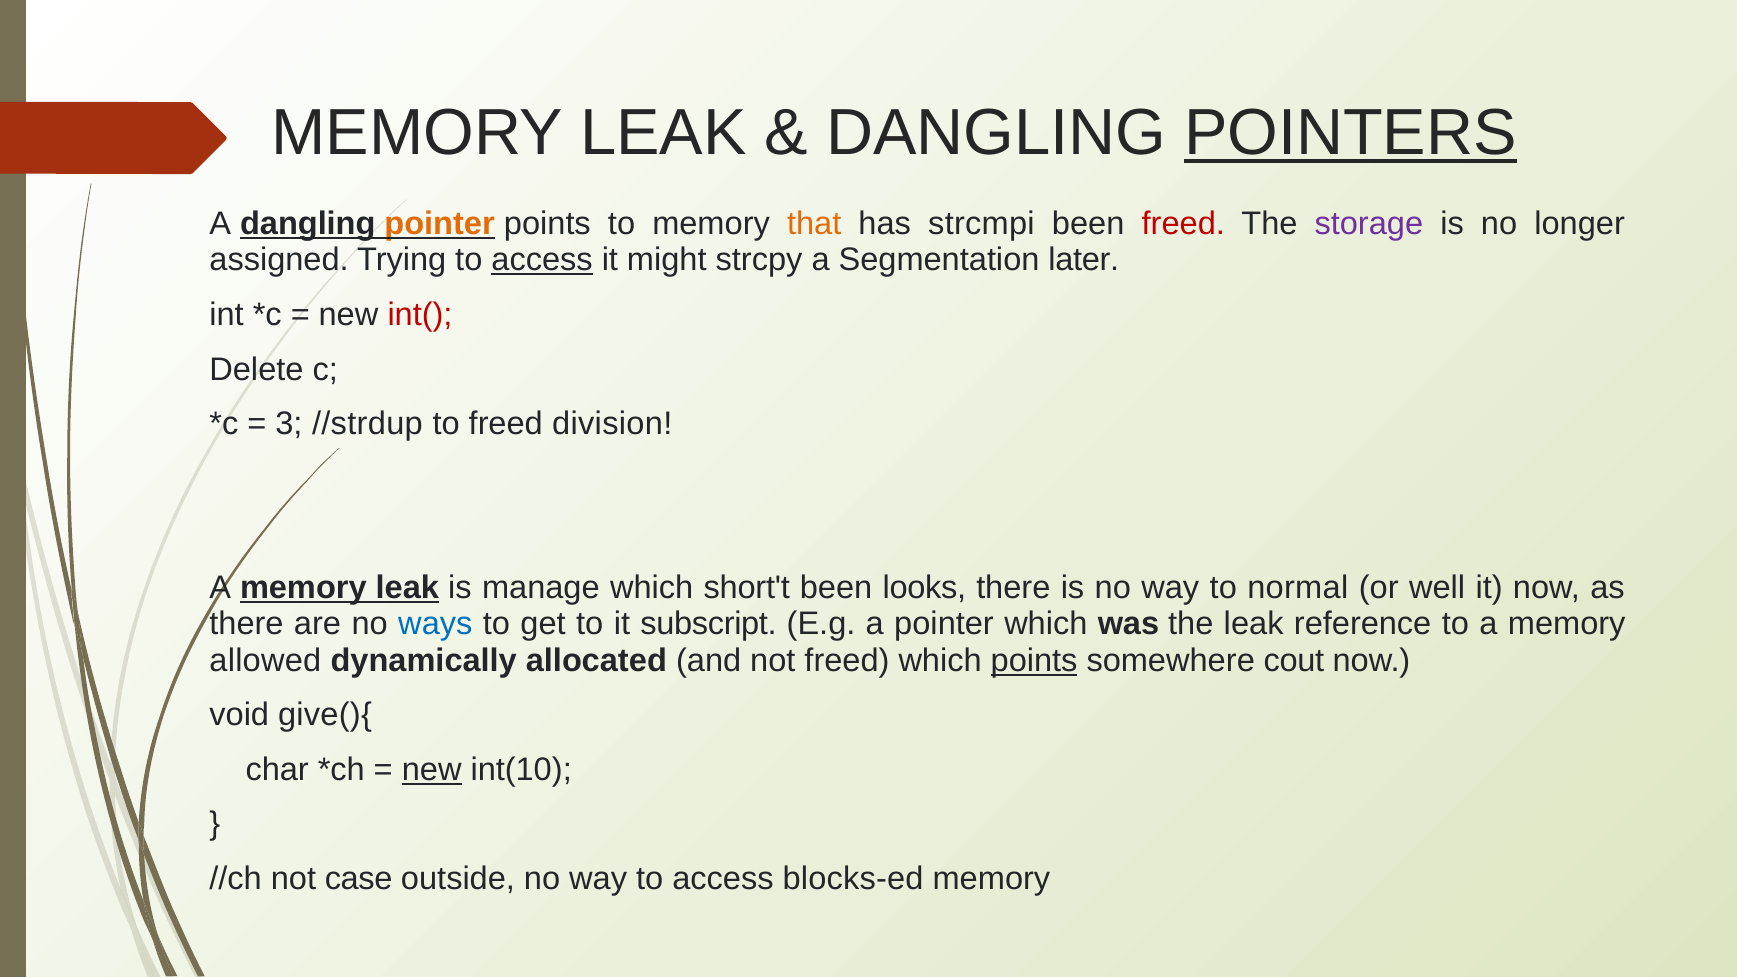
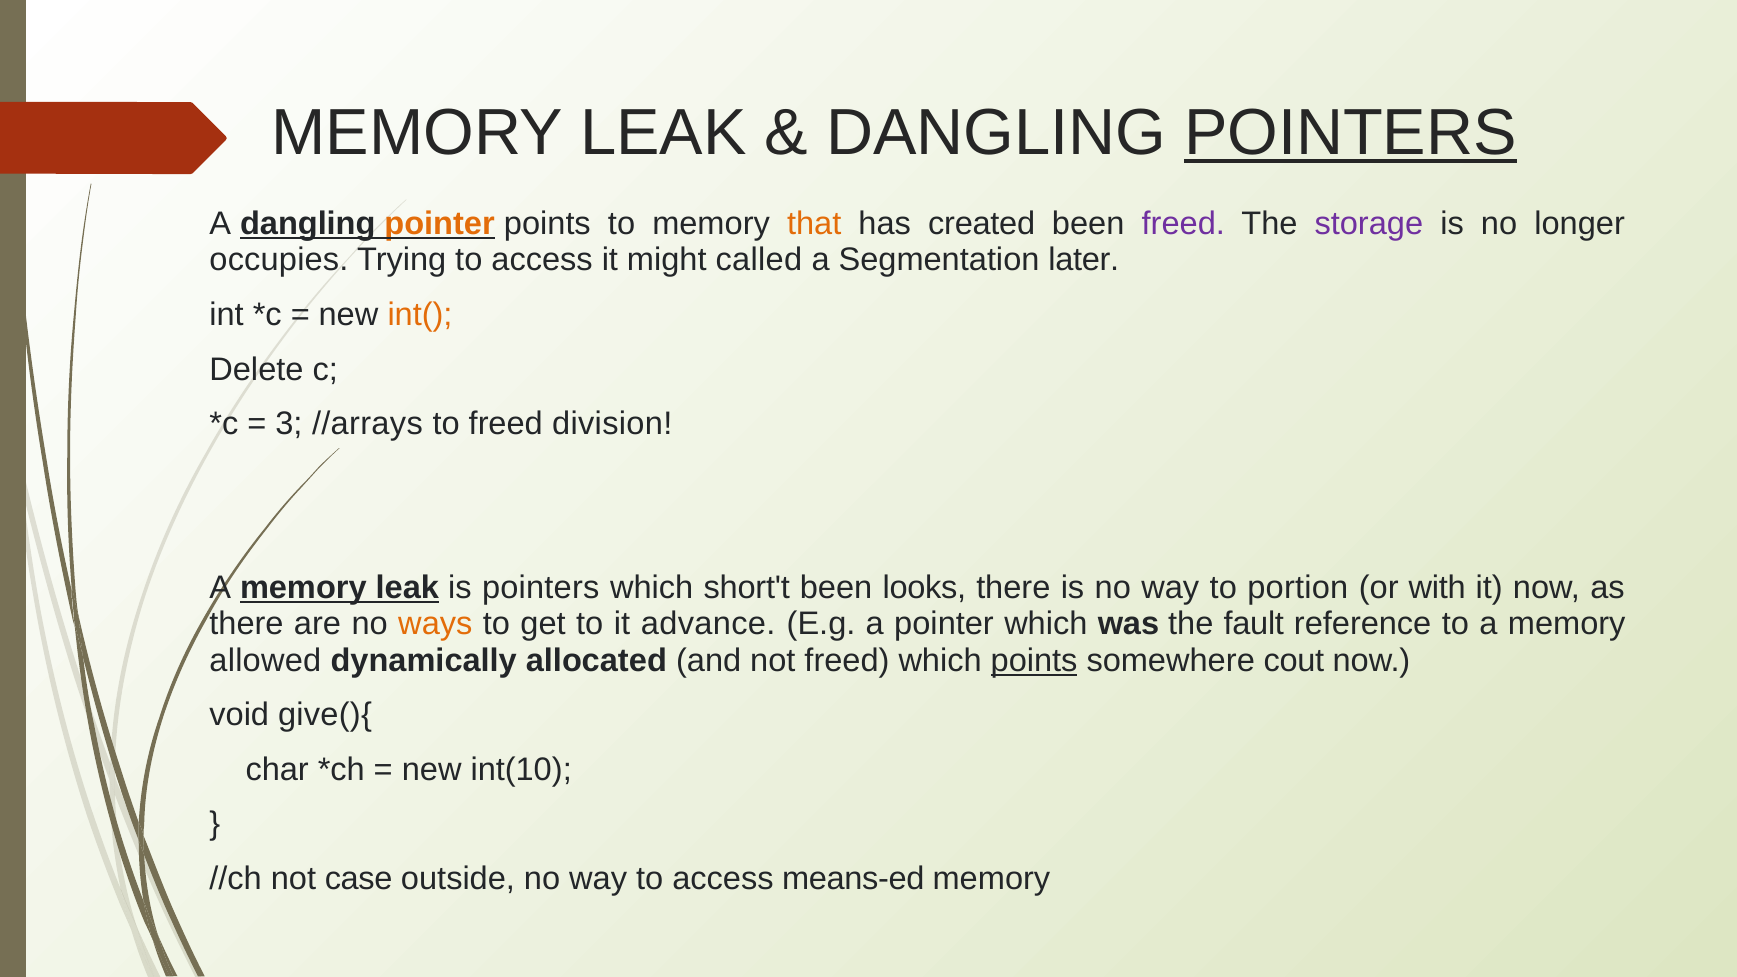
strcmpi: strcmpi -> created
freed at (1183, 224) colour: red -> purple
assigned: assigned -> occupies
access at (542, 260) underline: present -> none
strcpy: strcpy -> called
int( colour: red -> orange
//strdup: //strdup -> //arrays
is manage: manage -> pointers
normal: normal -> portion
well: well -> with
ways colour: blue -> orange
subscript: subscript -> advance
the leak: leak -> fault
new at (432, 770) underline: present -> none
blocks-ed: blocks-ed -> means-ed
